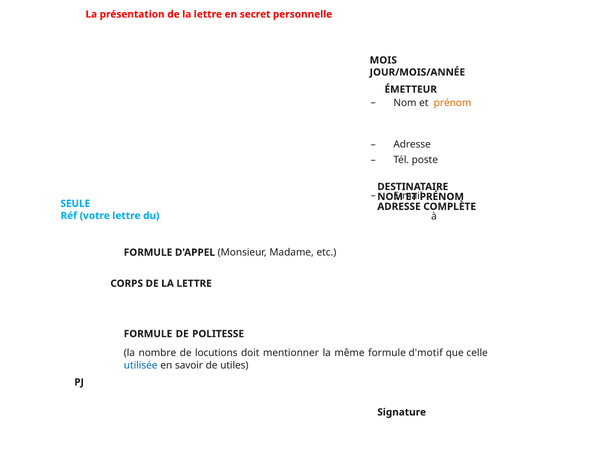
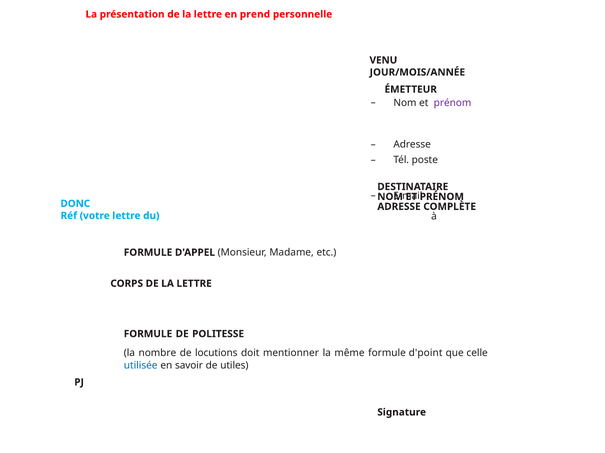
secret: secret -> prend
MOIS: MOIS -> VENU
prénom at (453, 103) colour: orange -> purple
SEULE: SEULE -> DONC
d'motif: d'motif -> d'point
